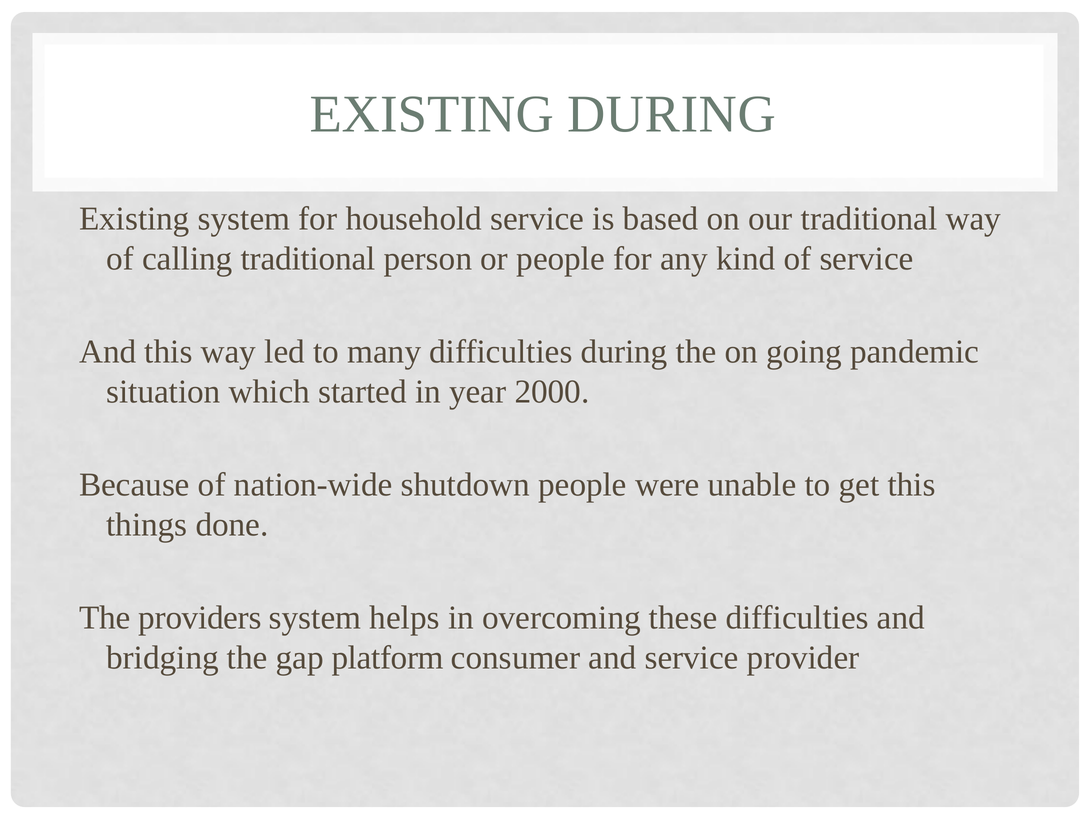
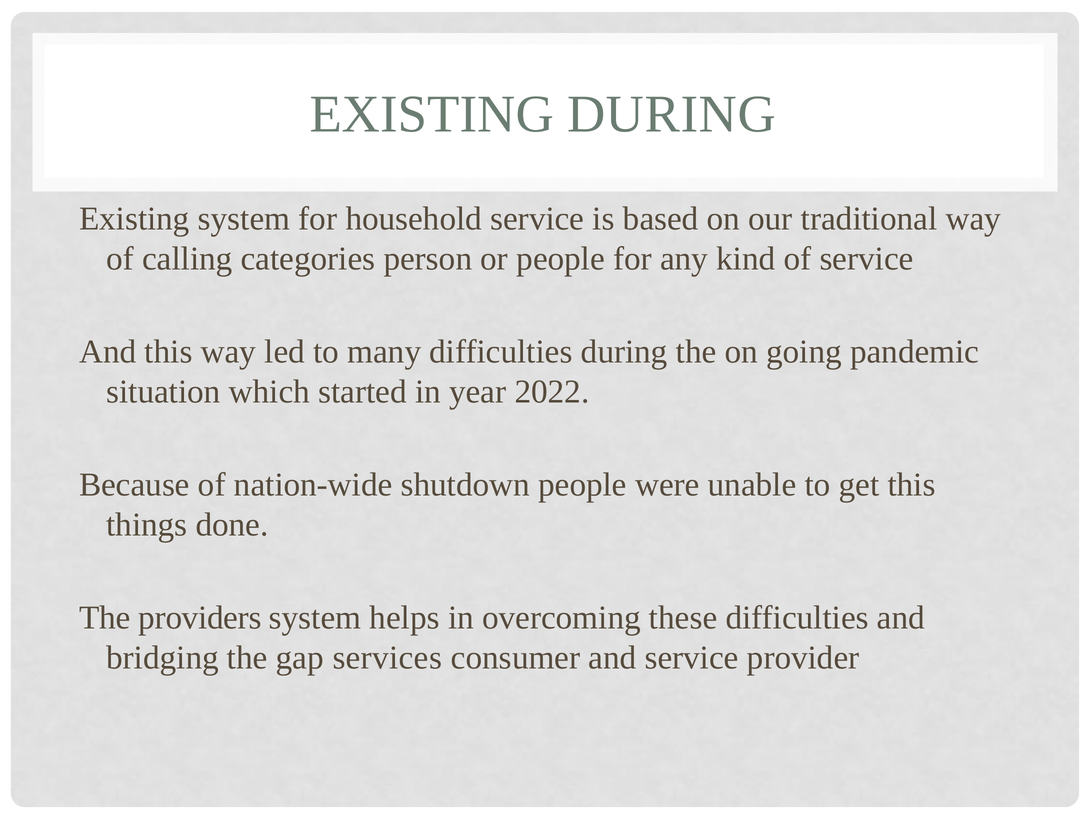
calling traditional: traditional -> categories
2000: 2000 -> 2022
platform: platform -> services
